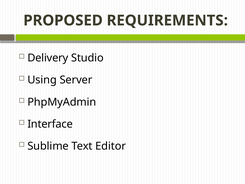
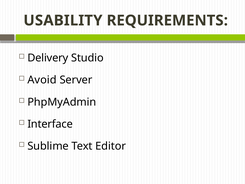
PROPOSED: PROPOSED -> USABILITY
Using: Using -> Avoid
